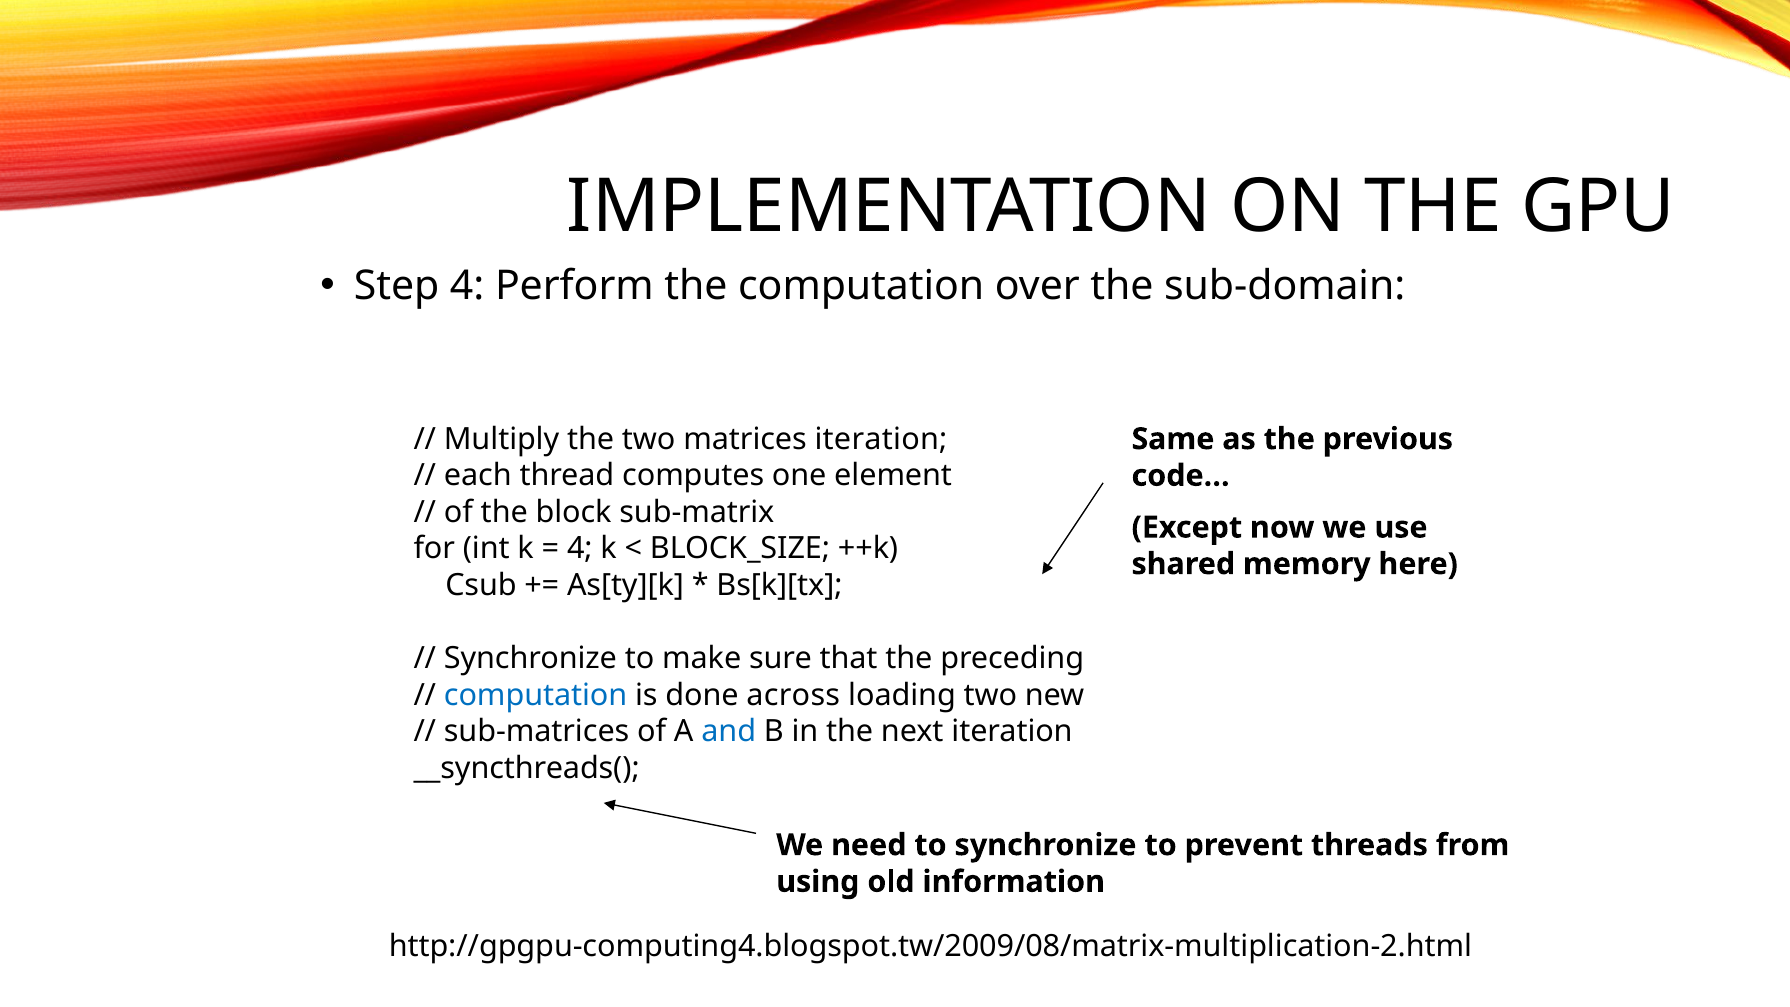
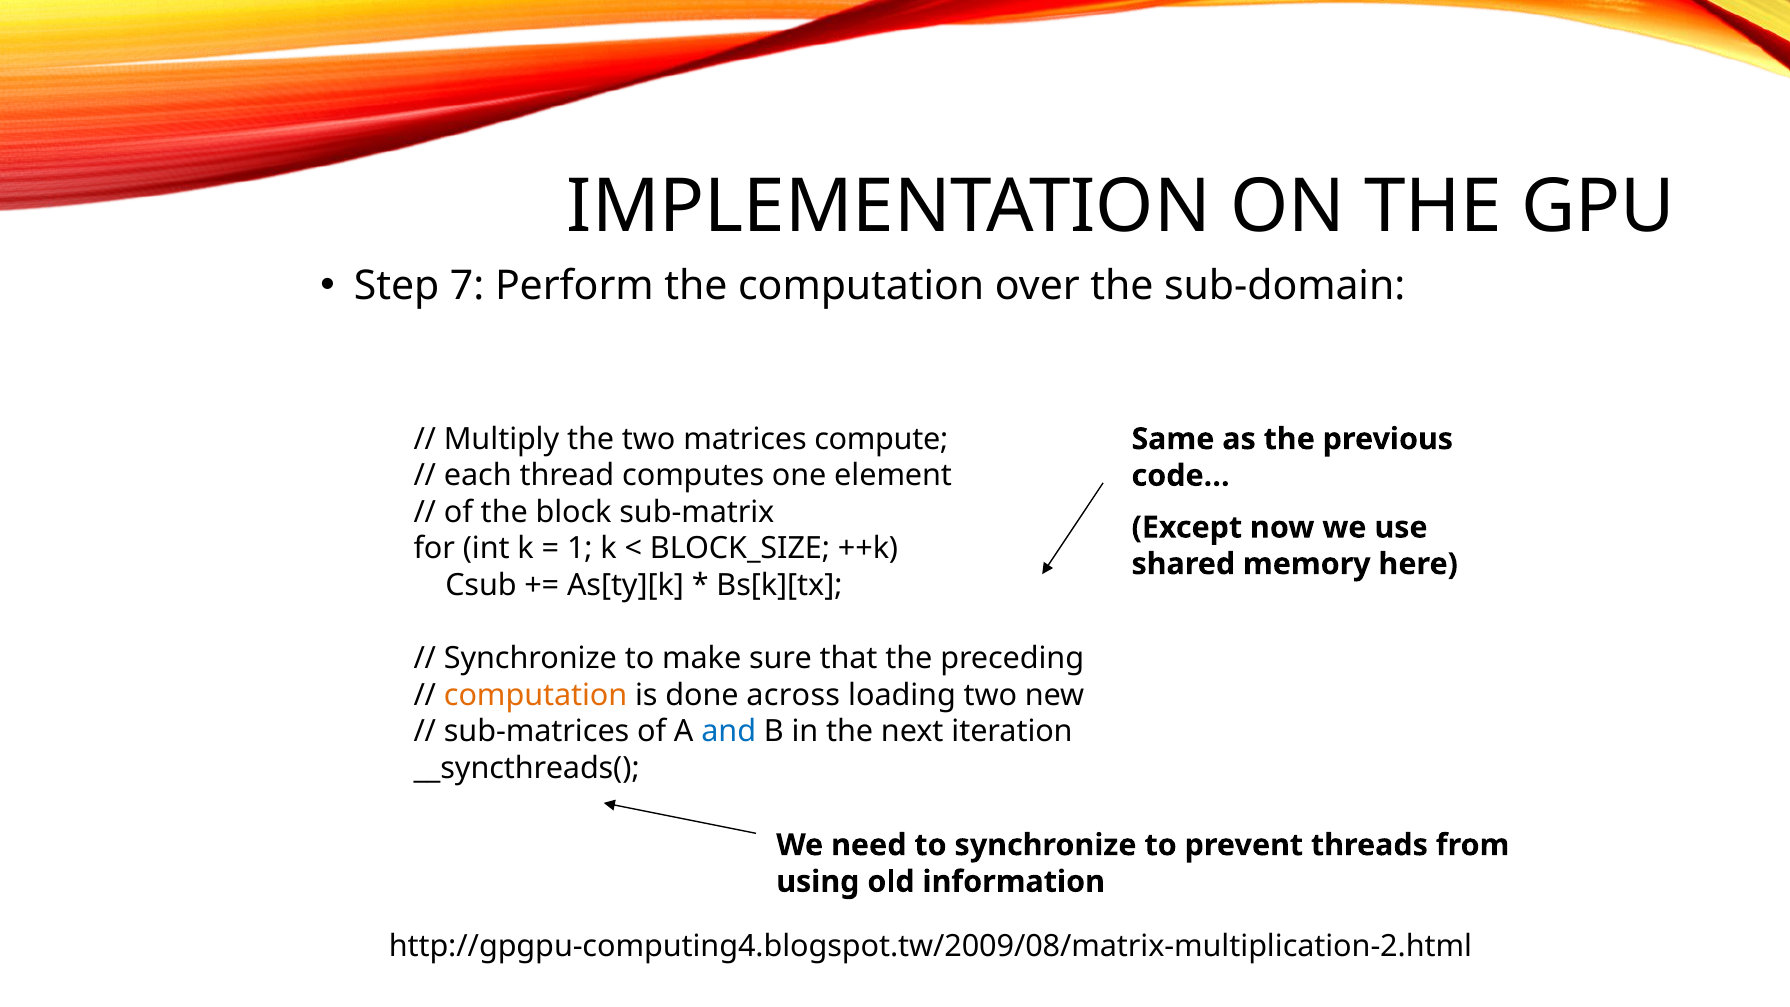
Step 4: 4 -> 7
matrices iteration: iteration -> compute
4 at (580, 549): 4 -> 1
computation at (536, 695) colour: blue -> orange
